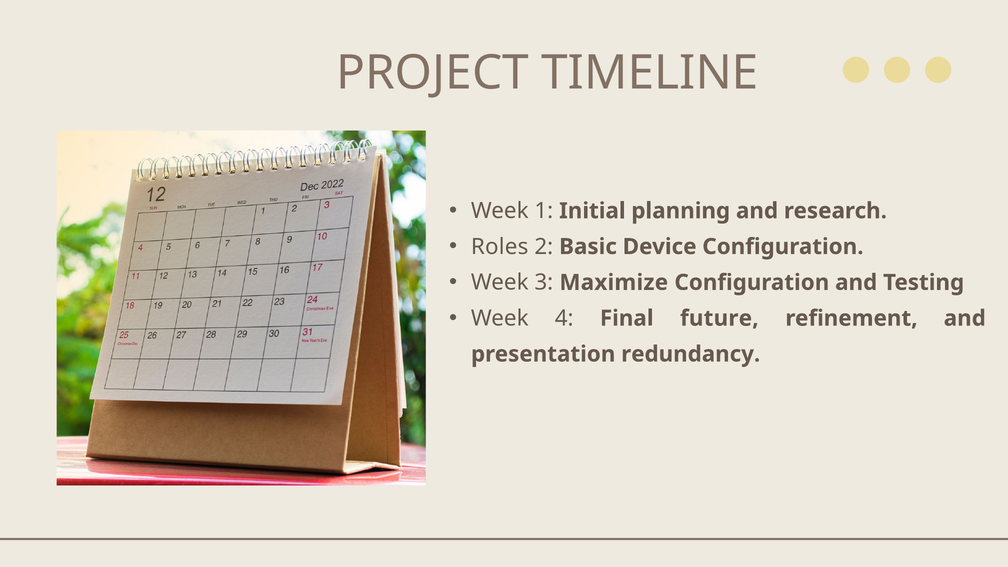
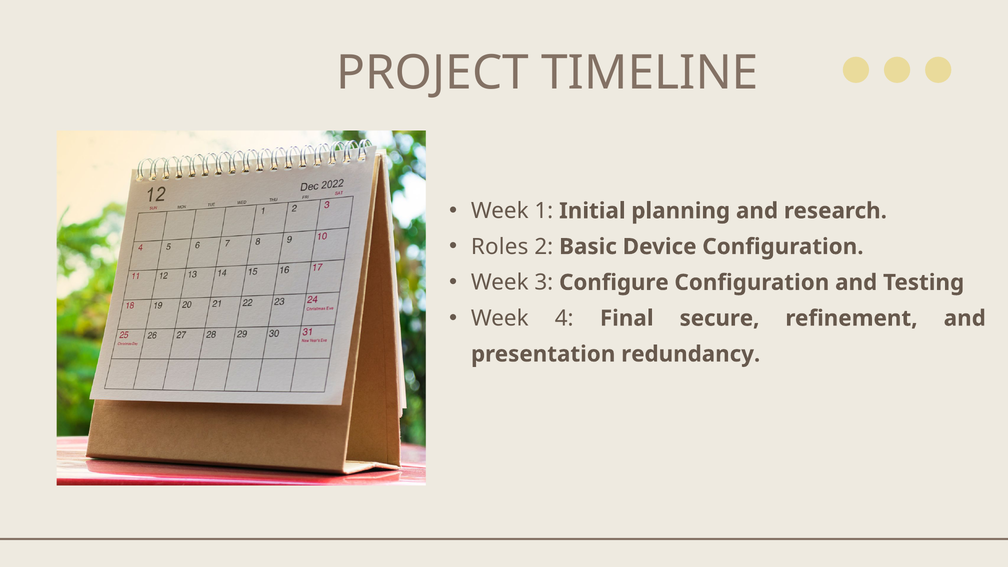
Maximize: Maximize -> Configure
future: future -> secure
